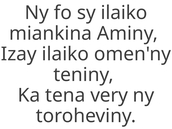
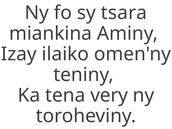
sy ilaiko: ilaiko -> tsara
